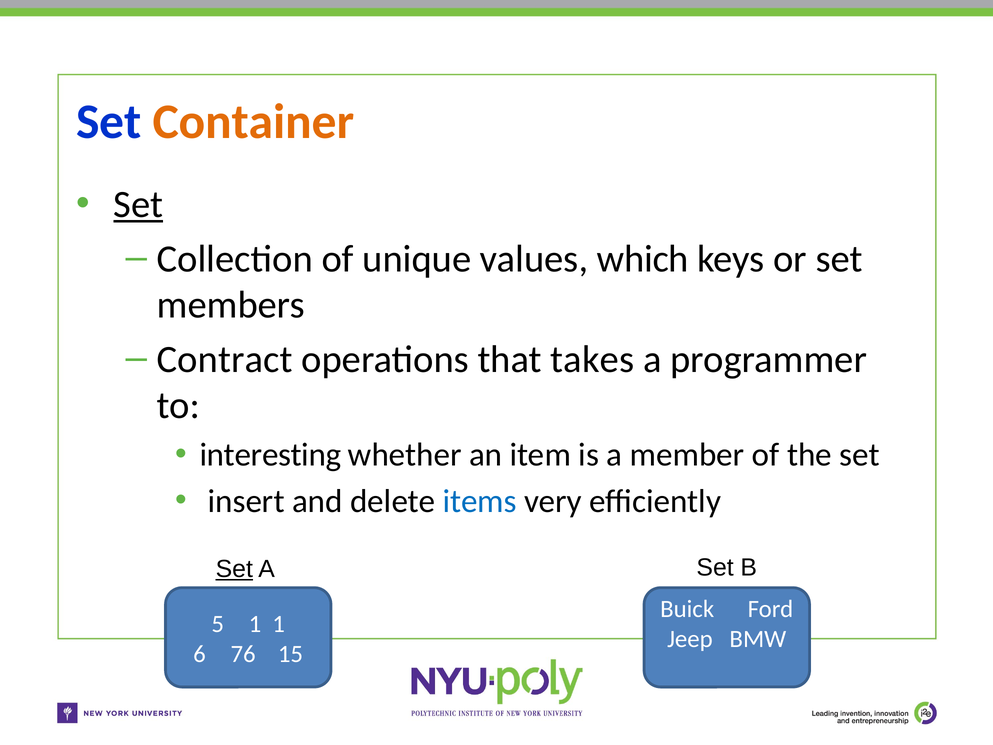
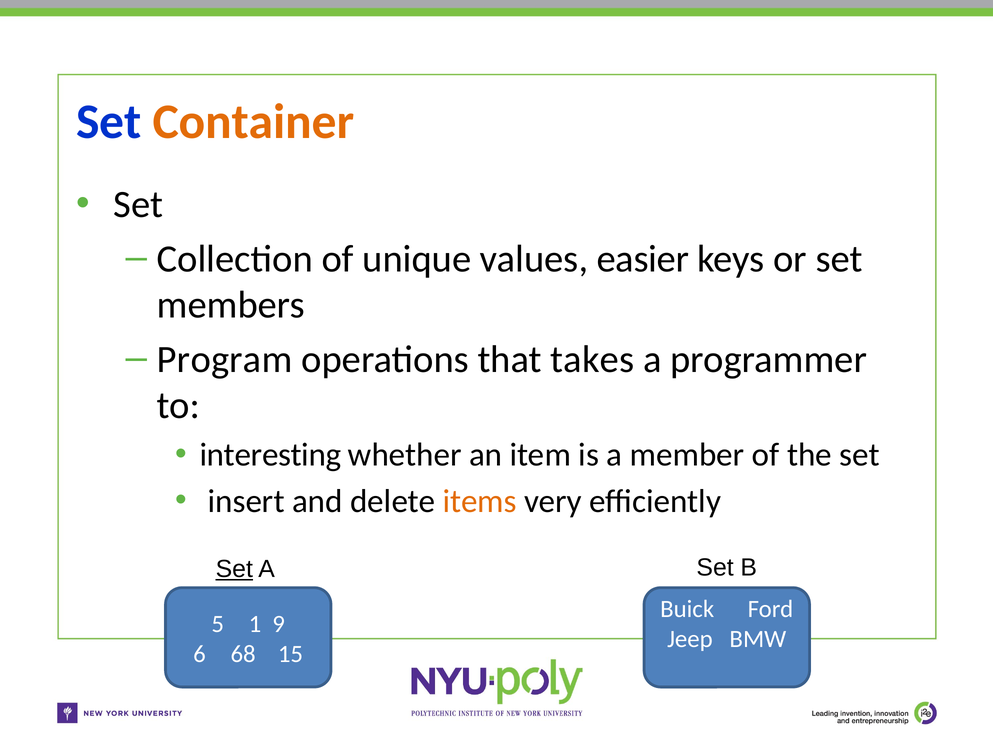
Set at (138, 205) underline: present -> none
which: which -> easier
Contract: Contract -> Program
items colour: blue -> orange
1 1: 1 -> 9
76: 76 -> 68
